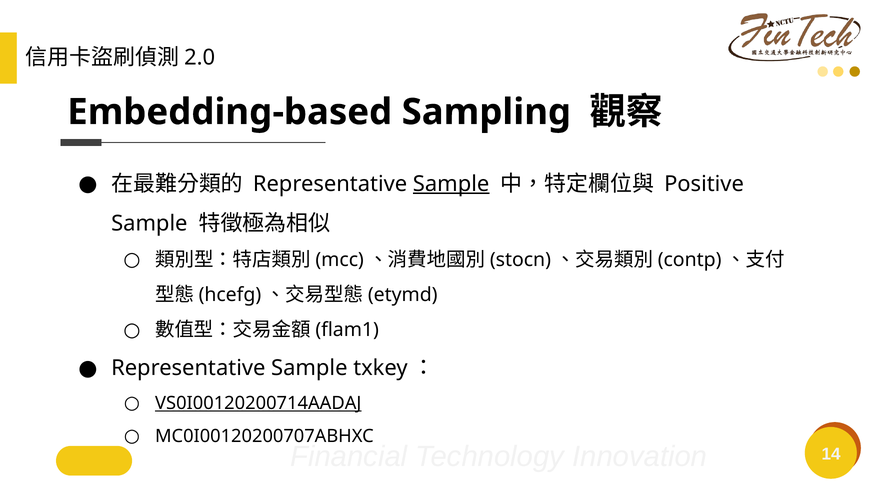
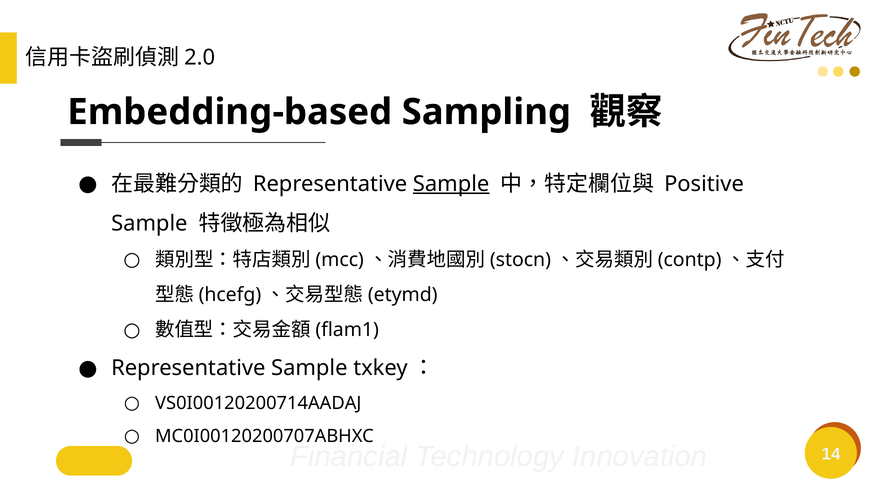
VS0I00120200714AADAJ underline: present -> none
